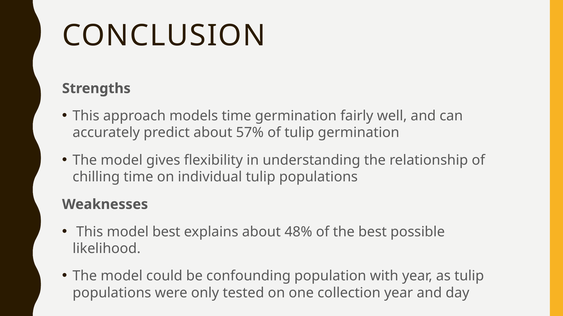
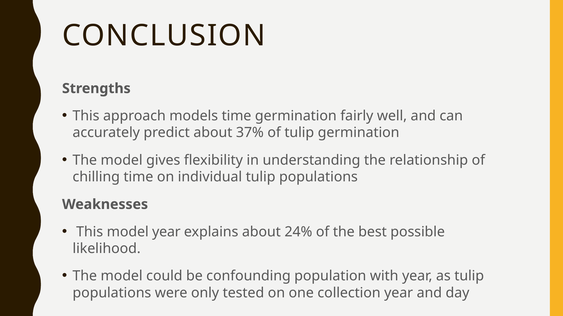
57%: 57% -> 37%
model best: best -> year
48%: 48% -> 24%
